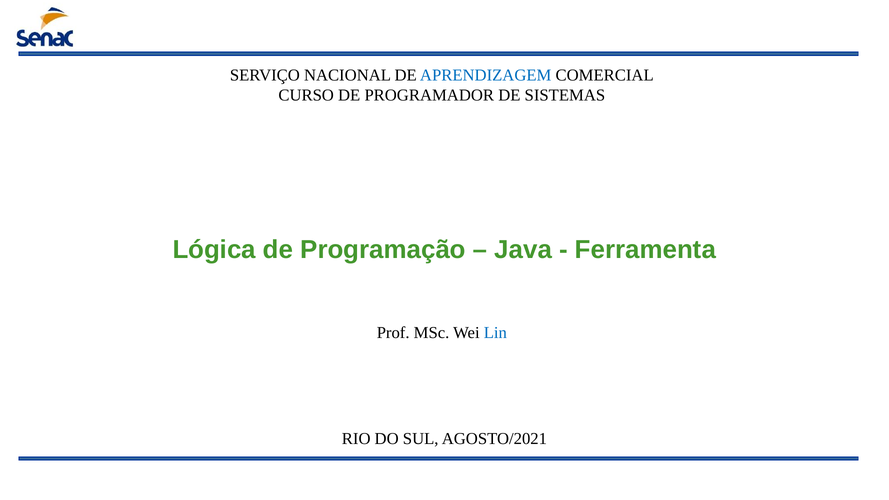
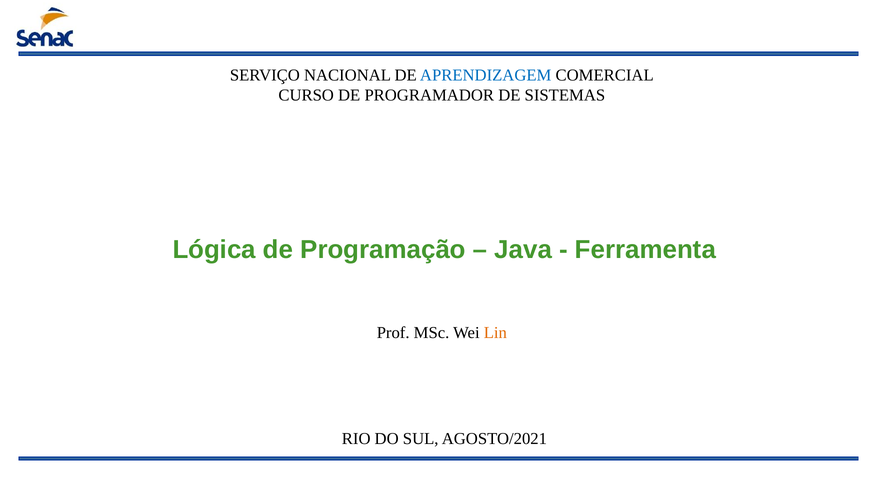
Lin colour: blue -> orange
